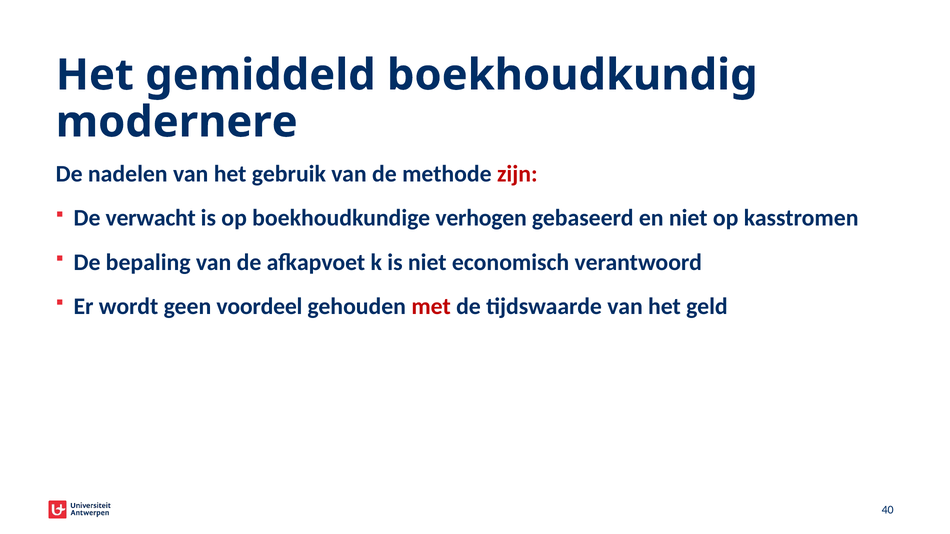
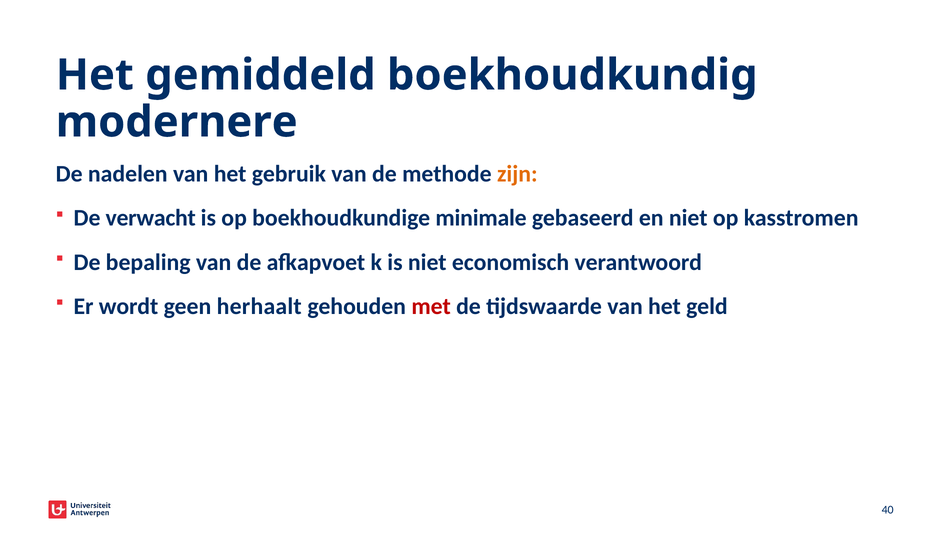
zijn colour: red -> orange
verhogen: verhogen -> minimale
voordeel: voordeel -> herhaalt
